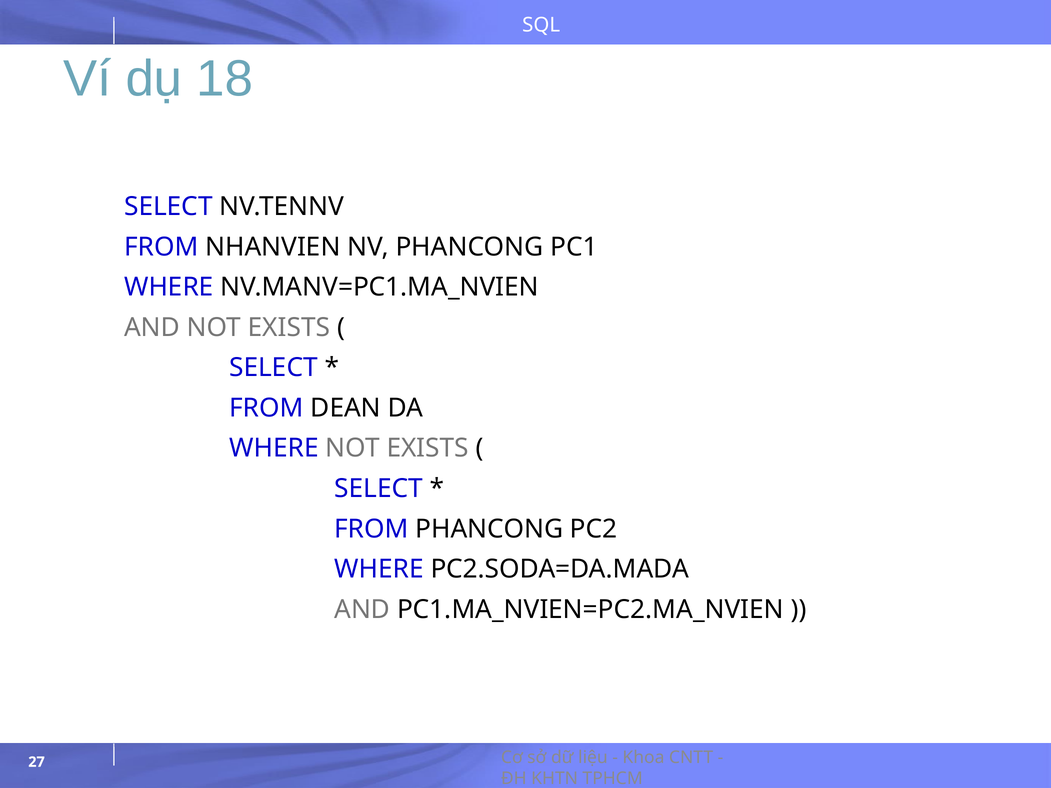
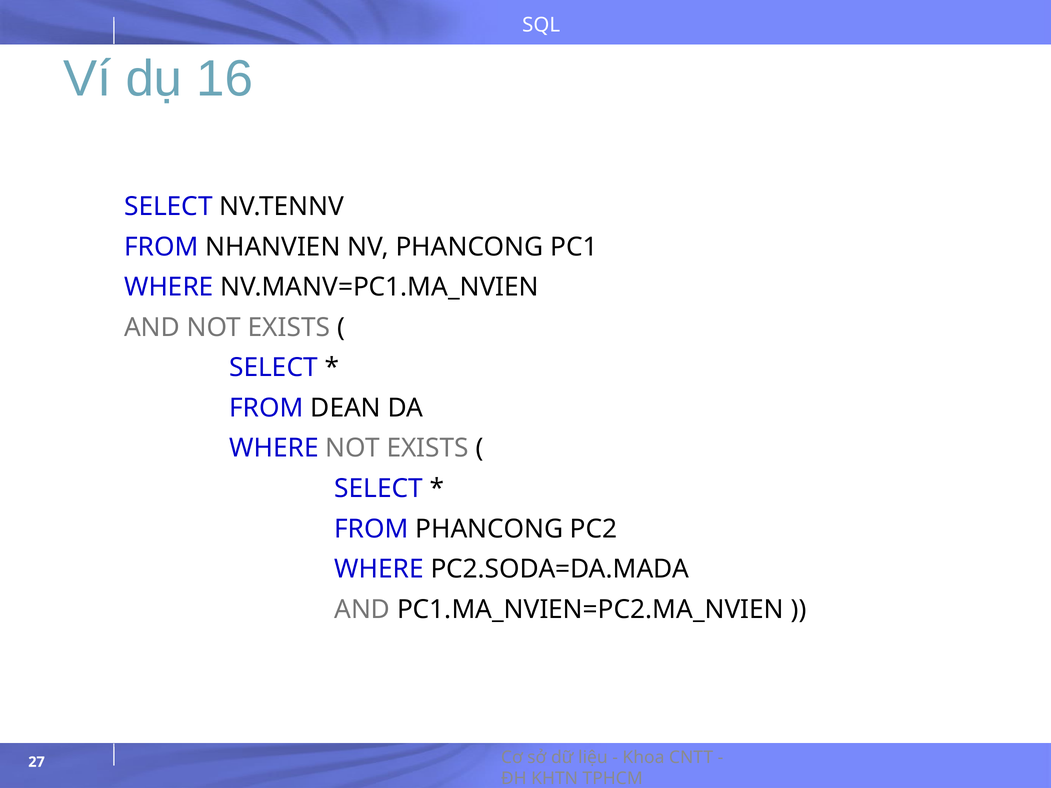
18: 18 -> 16
